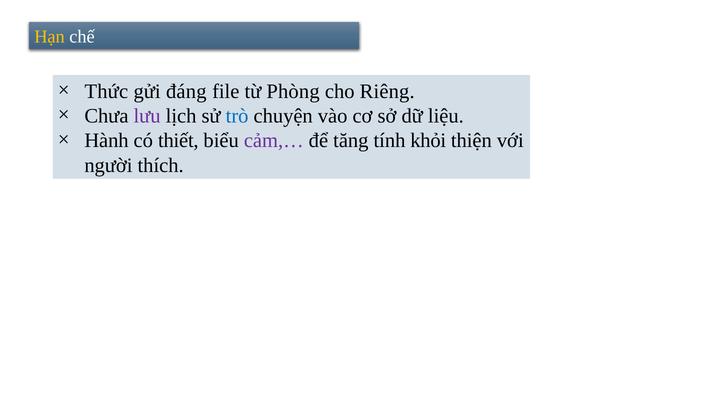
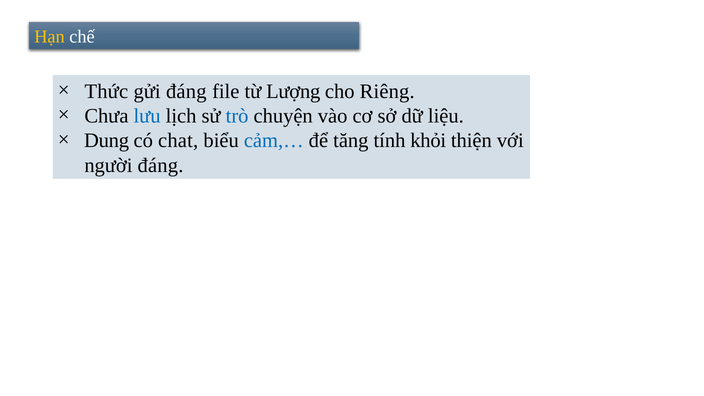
Phòng: Phòng -> Lượng
lưu colour: purple -> blue
Hành: Hành -> Dung
thiết: thiết -> chat
cảm,… colour: purple -> blue
người thích: thích -> đáng
